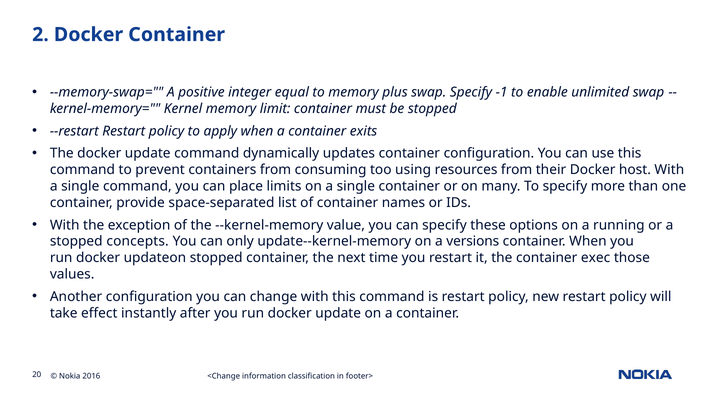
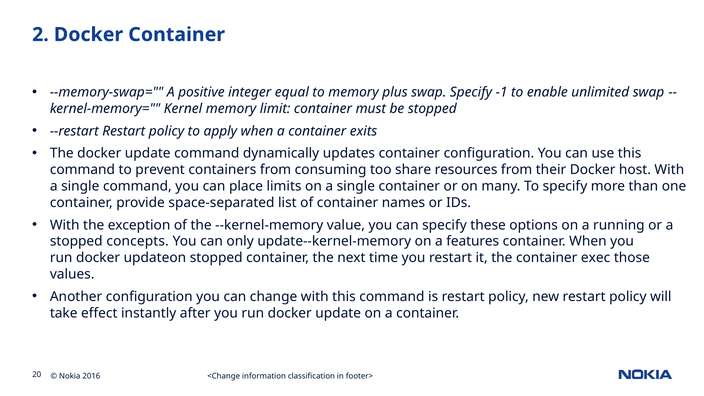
using: using -> share
versions: versions -> features
